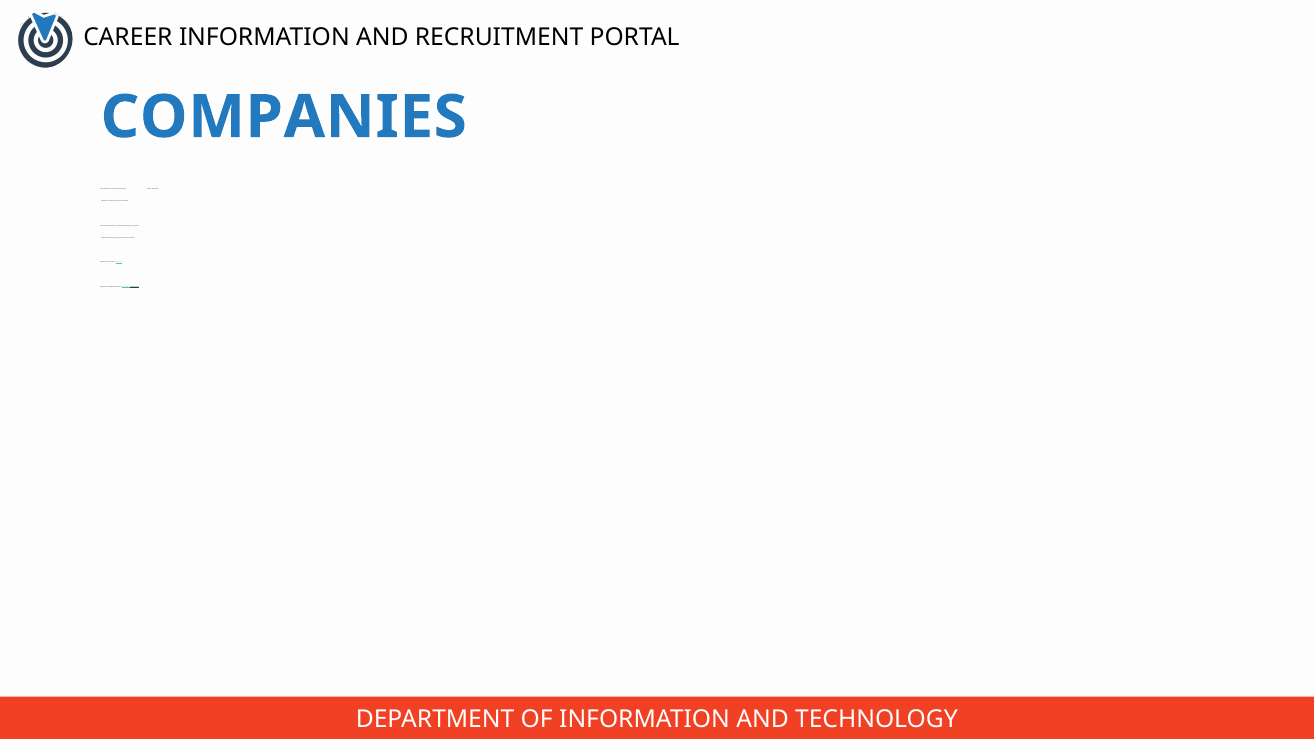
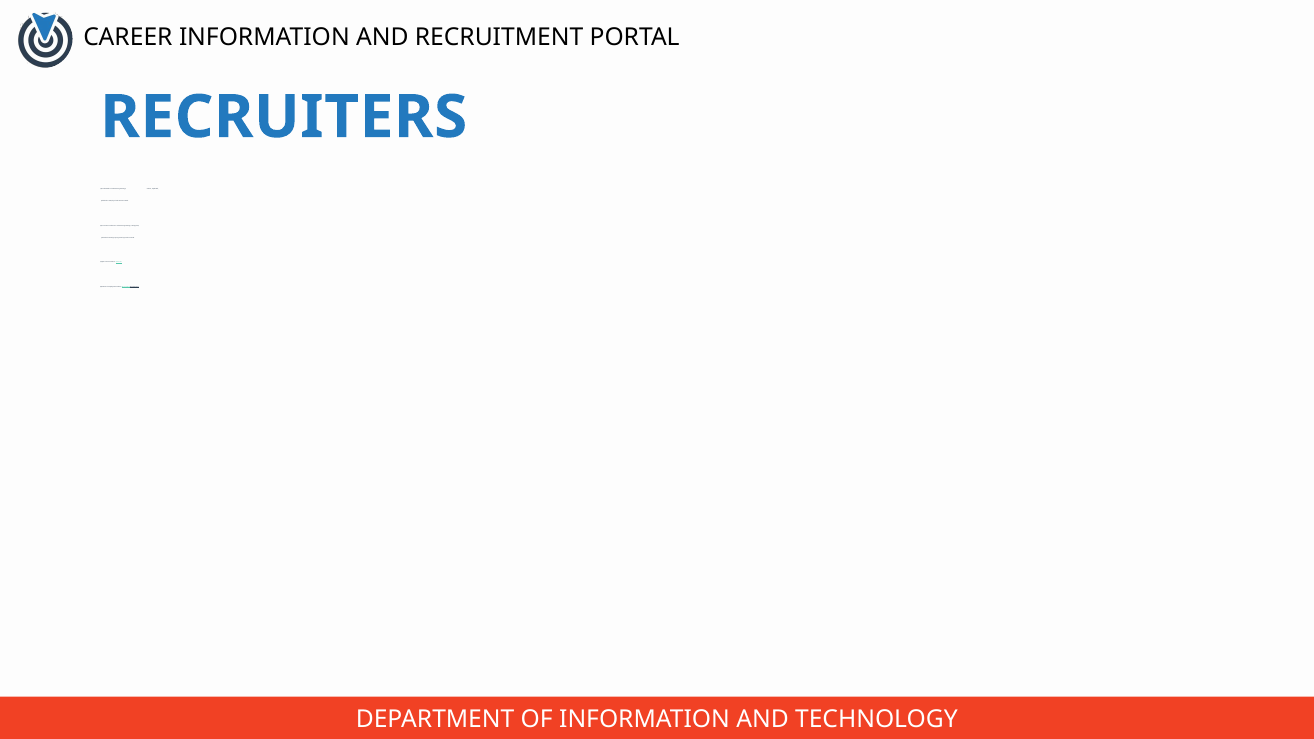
COMPANIES: COMPANIES -> RECRUITERS
